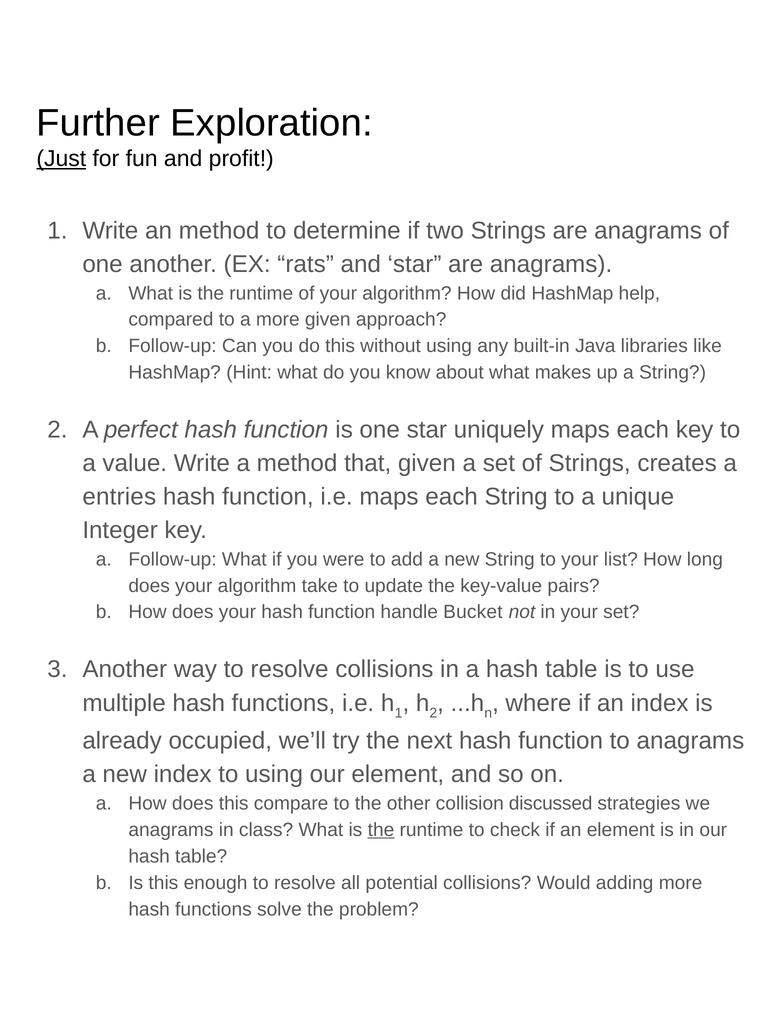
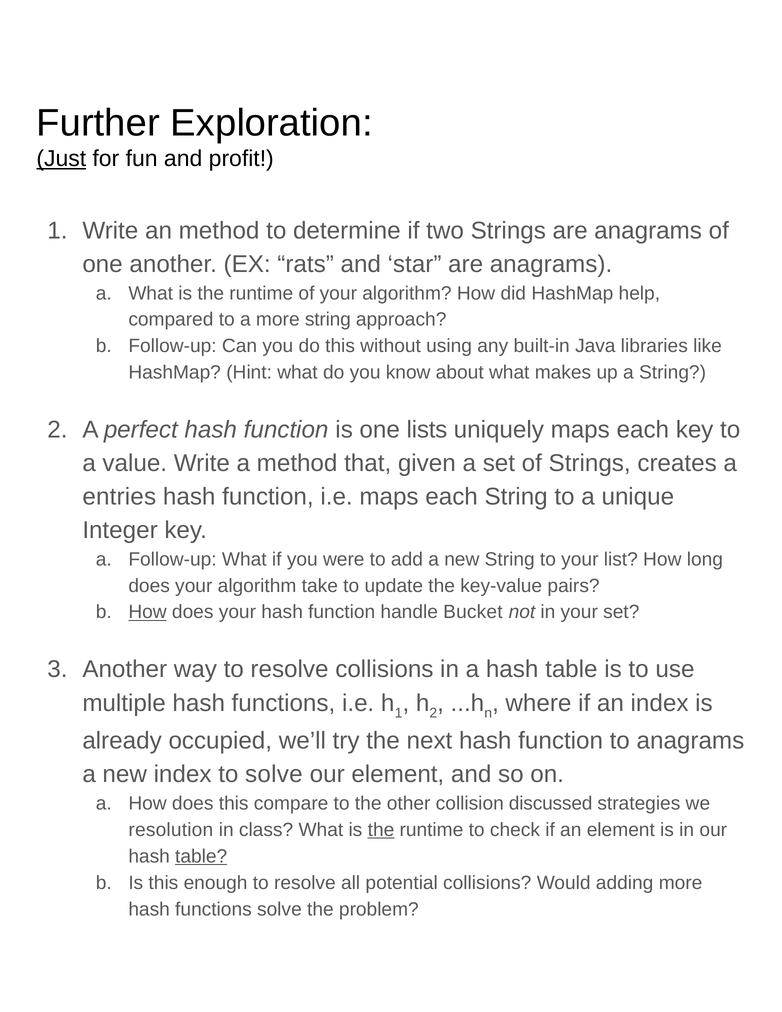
more given: given -> string
one star: star -> lists
How at (148, 612) underline: none -> present
to using: using -> solve
anagrams at (171, 830): anagrams -> resolution
table at (201, 856) underline: none -> present
